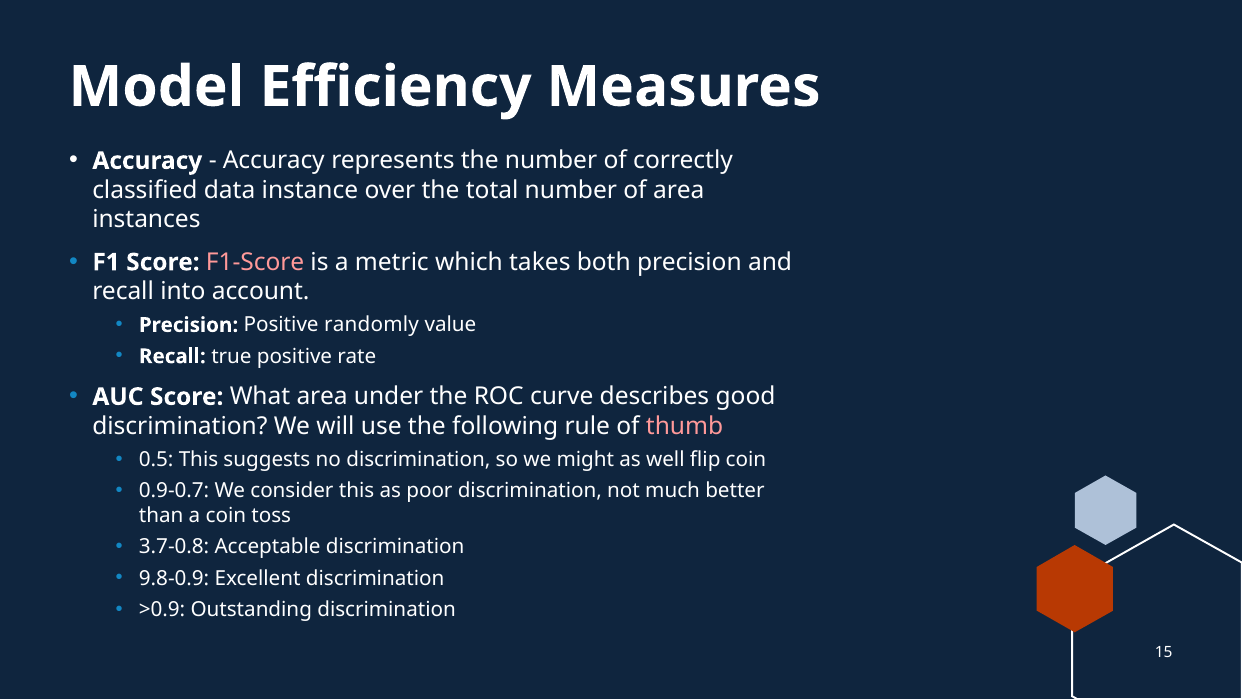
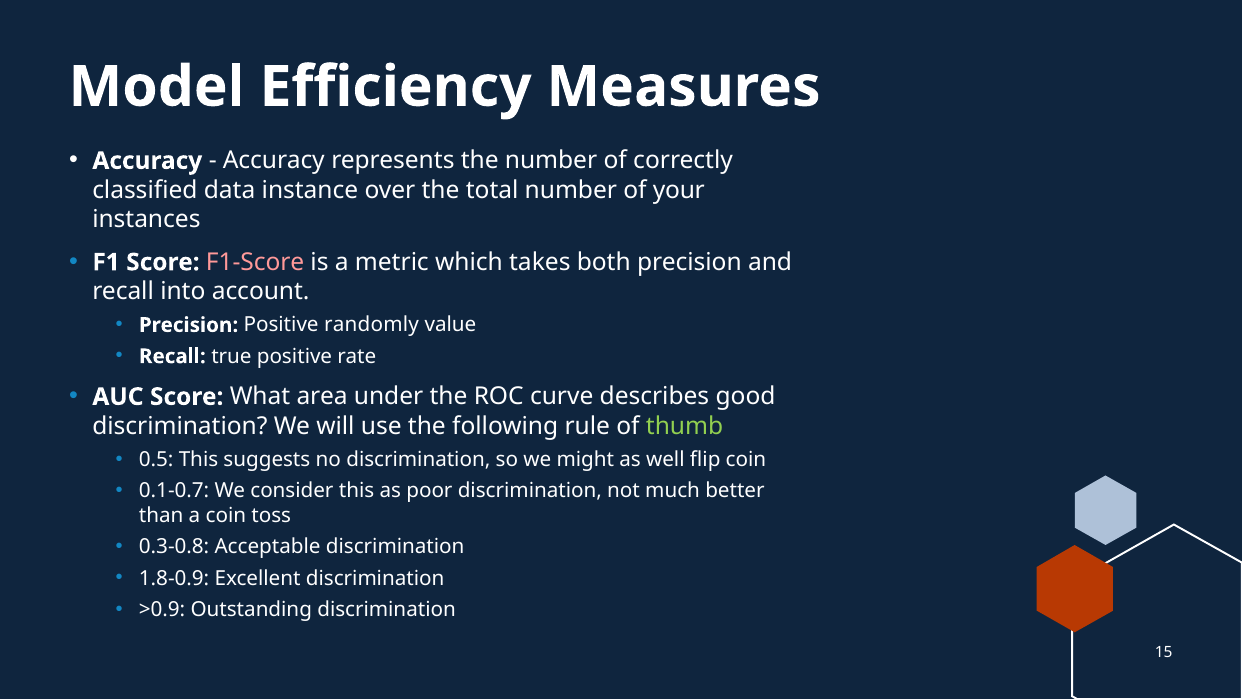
of area: area -> your
thumb colour: pink -> light green
0.9-0.7: 0.9-0.7 -> 0.1-0.7
3.7-0.8: 3.7-0.8 -> 0.3-0.8
9.8-0.9: 9.8-0.9 -> 1.8-0.9
